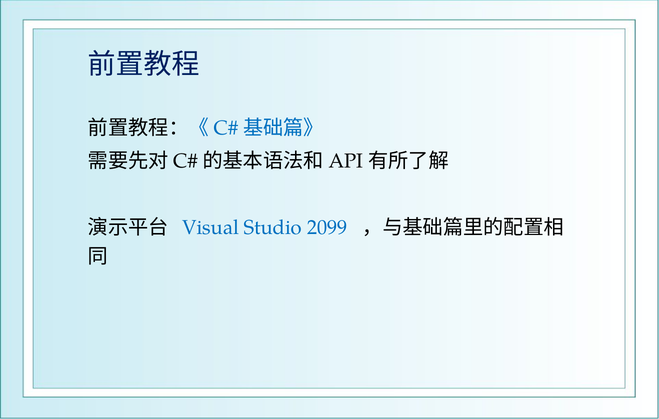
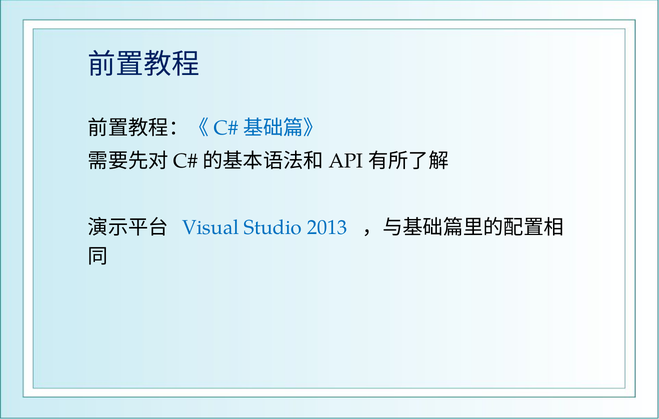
2099: 2099 -> 2013
